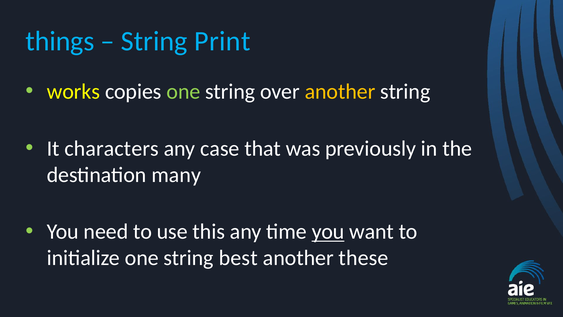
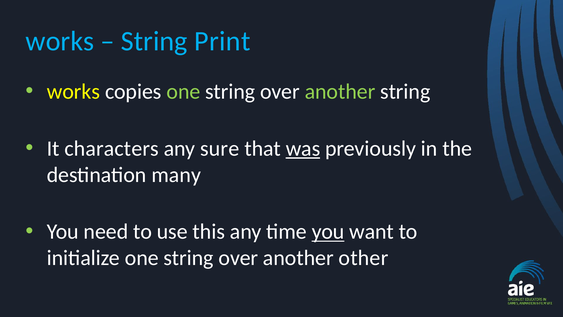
things at (60, 41): things -> works
another at (340, 92) colour: yellow -> light green
case: case -> sure
was underline: none -> present
initialize one string best: best -> over
these: these -> other
